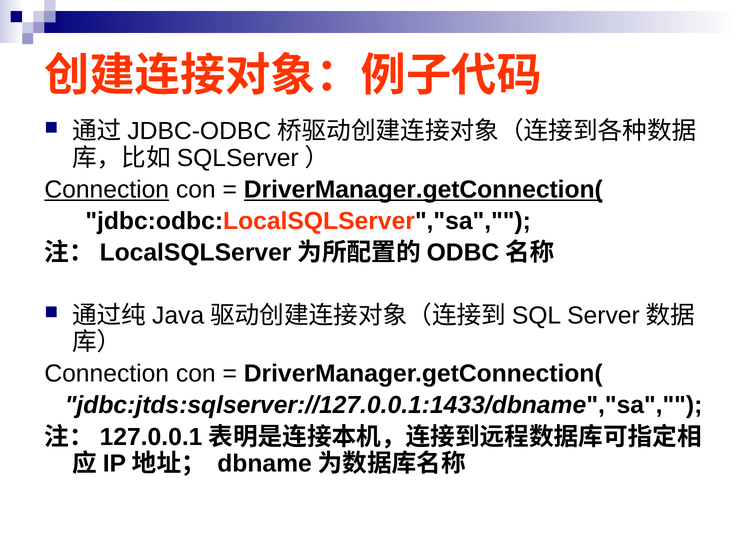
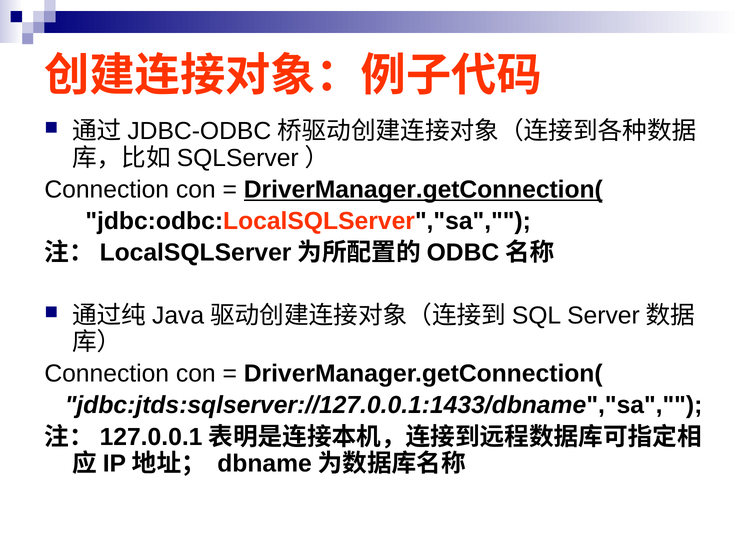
Connection at (107, 189) underline: present -> none
